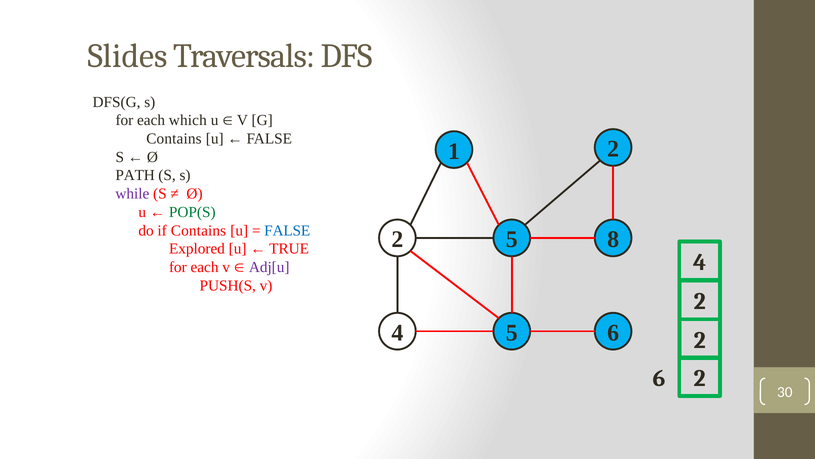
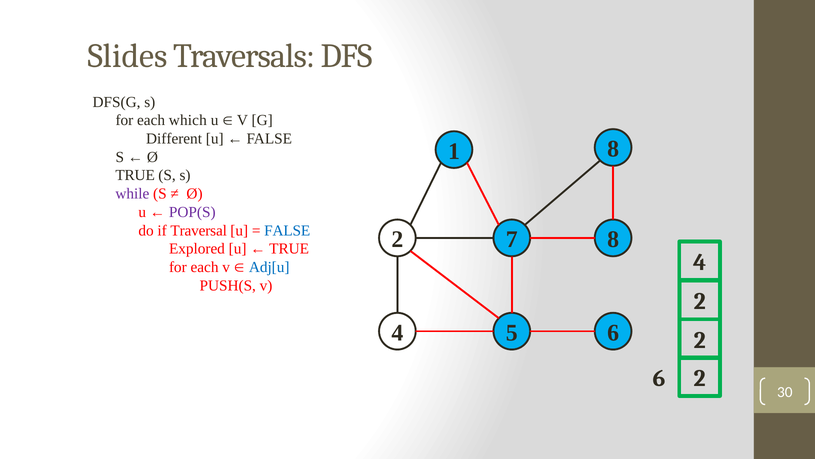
Contains at (174, 139): Contains -> Different
1 2: 2 -> 8
PATH at (135, 175): PATH -> TRUE
POP(S colour: green -> purple
if Contains: Contains -> Traversal
2 5: 5 -> 7
Adj[u colour: purple -> blue
